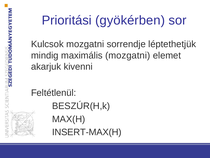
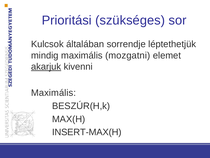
gyökérben: gyökérben -> szükséges
Kulcsok mozgatni: mozgatni -> általában
akarjuk underline: none -> present
Feltétlenül at (54, 93): Feltétlenül -> Maximális
